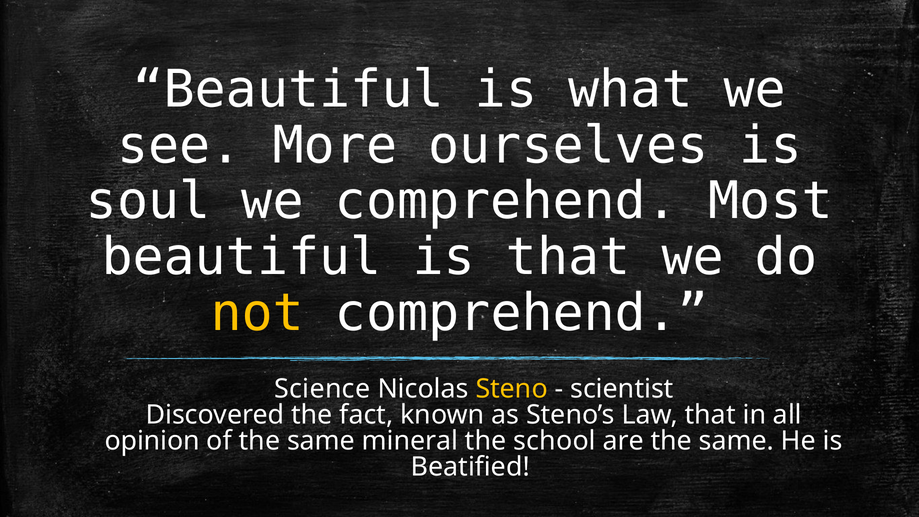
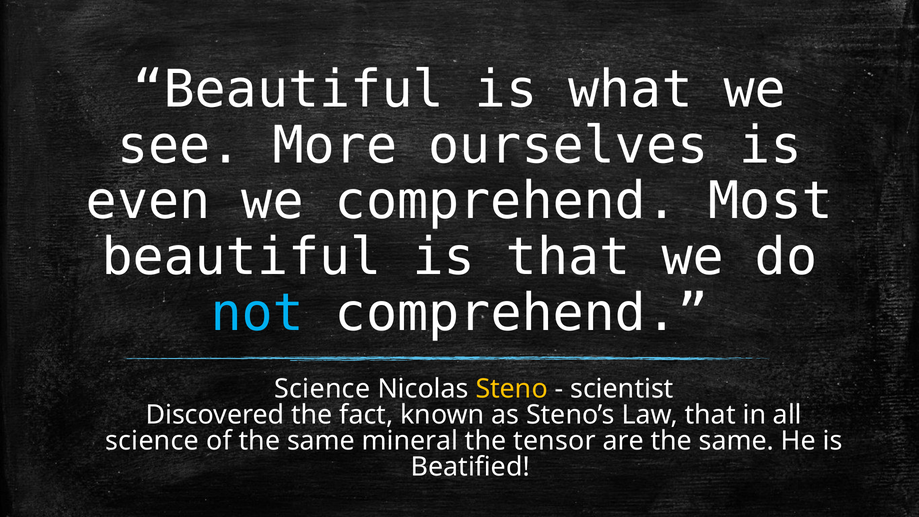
soul: soul -> even
not colour: yellow -> light blue
opinion at (152, 441): opinion -> science
school: school -> tensor
